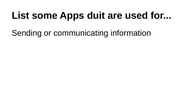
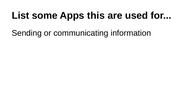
duit: duit -> this
